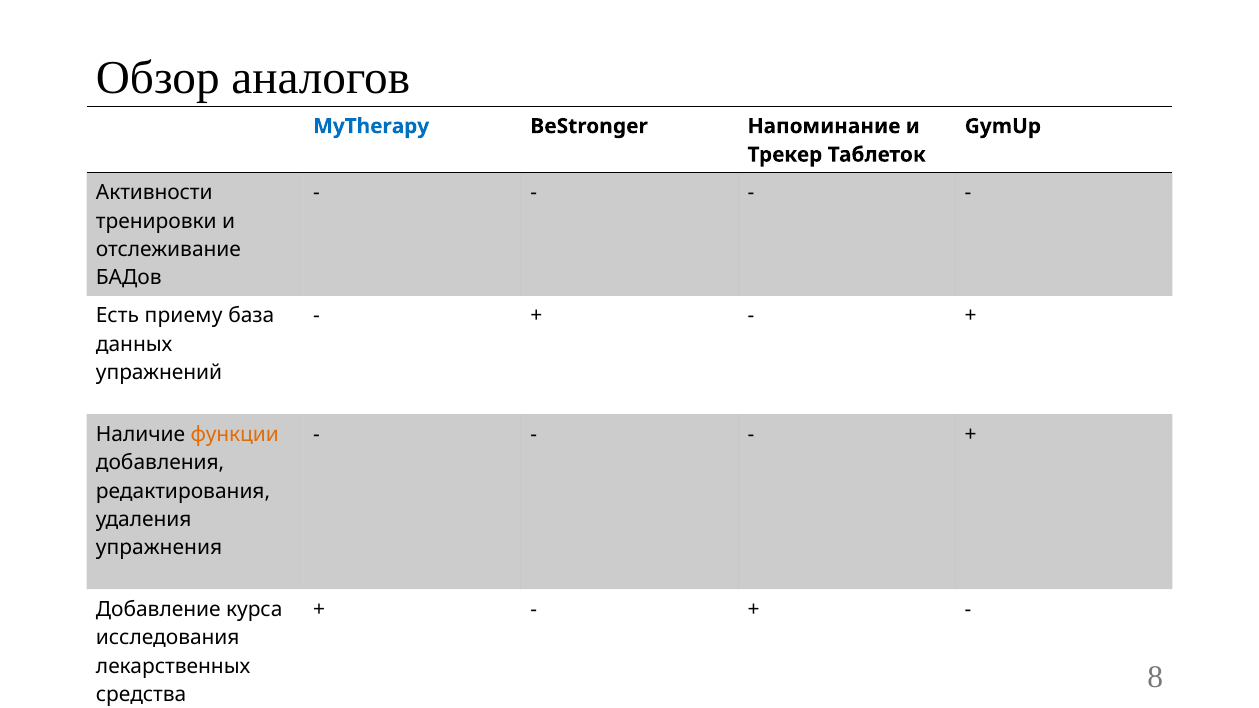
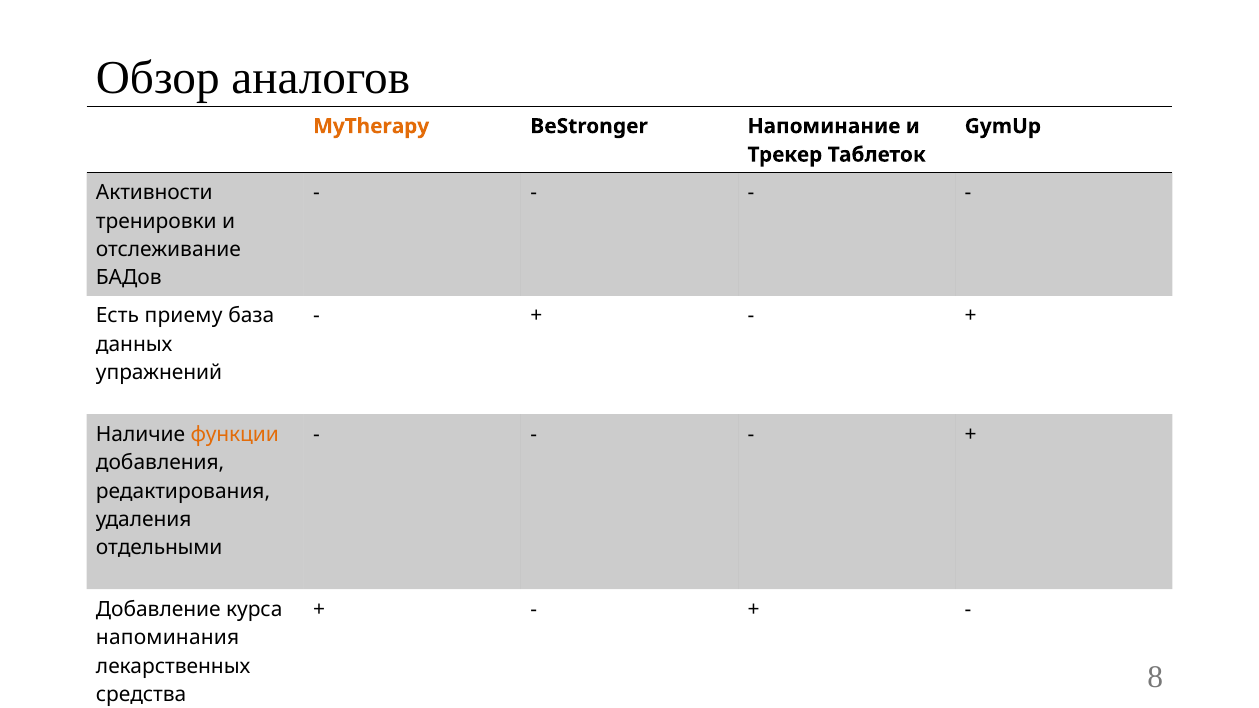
MyTherapy colour: blue -> orange
упражнения: упражнения -> отдельными
исследования: исследования -> напоминания
